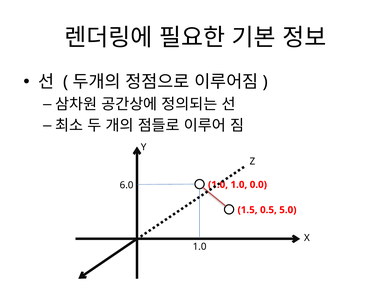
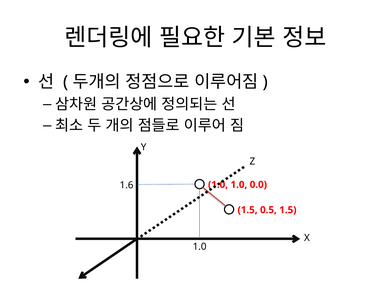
6.0: 6.0 -> 1.6
0.5 5.0: 5.0 -> 1.5
